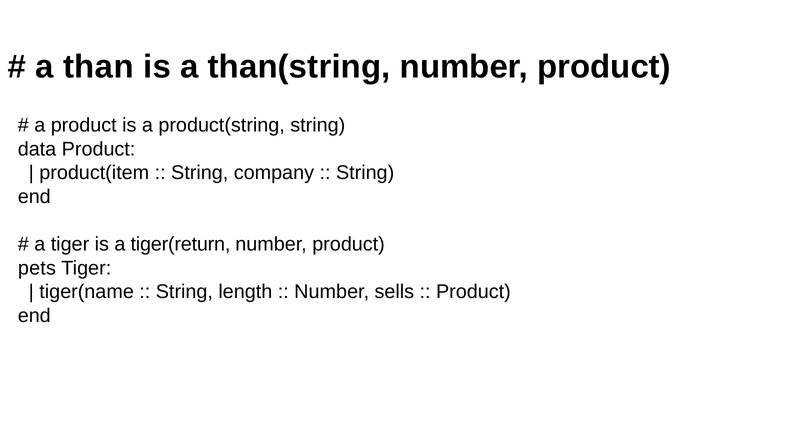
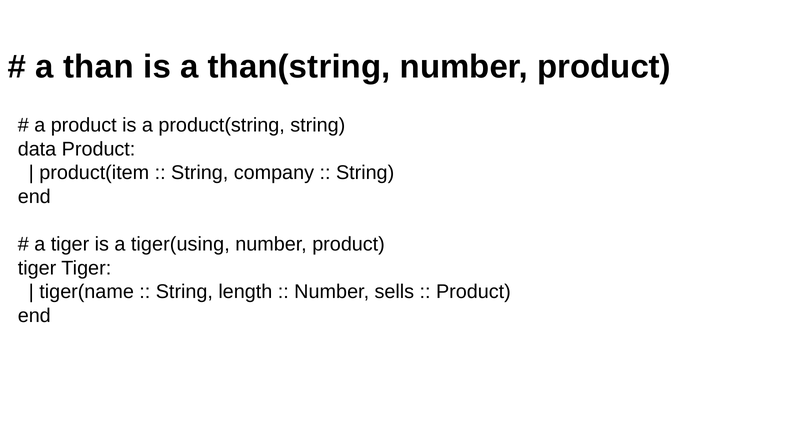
tiger(return: tiger(return -> tiger(using
pets at (37, 268): pets -> tiger
